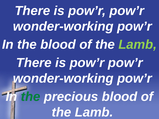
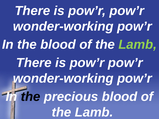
the at (31, 97) colour: green -> black
